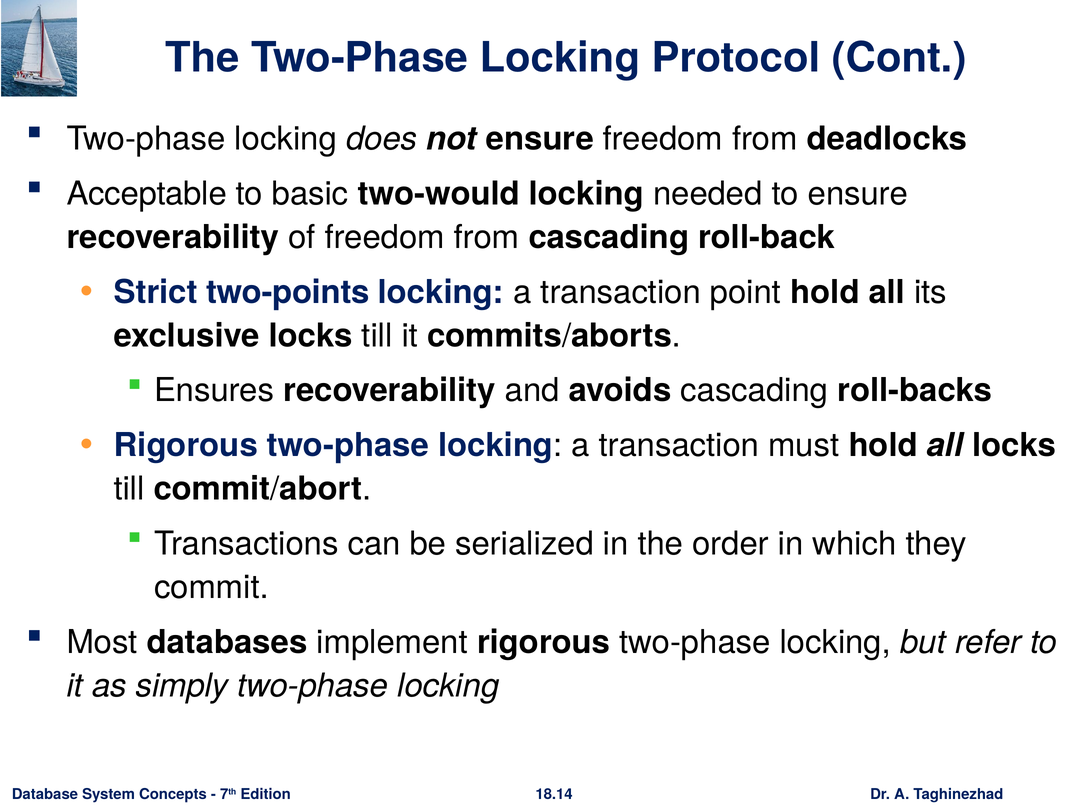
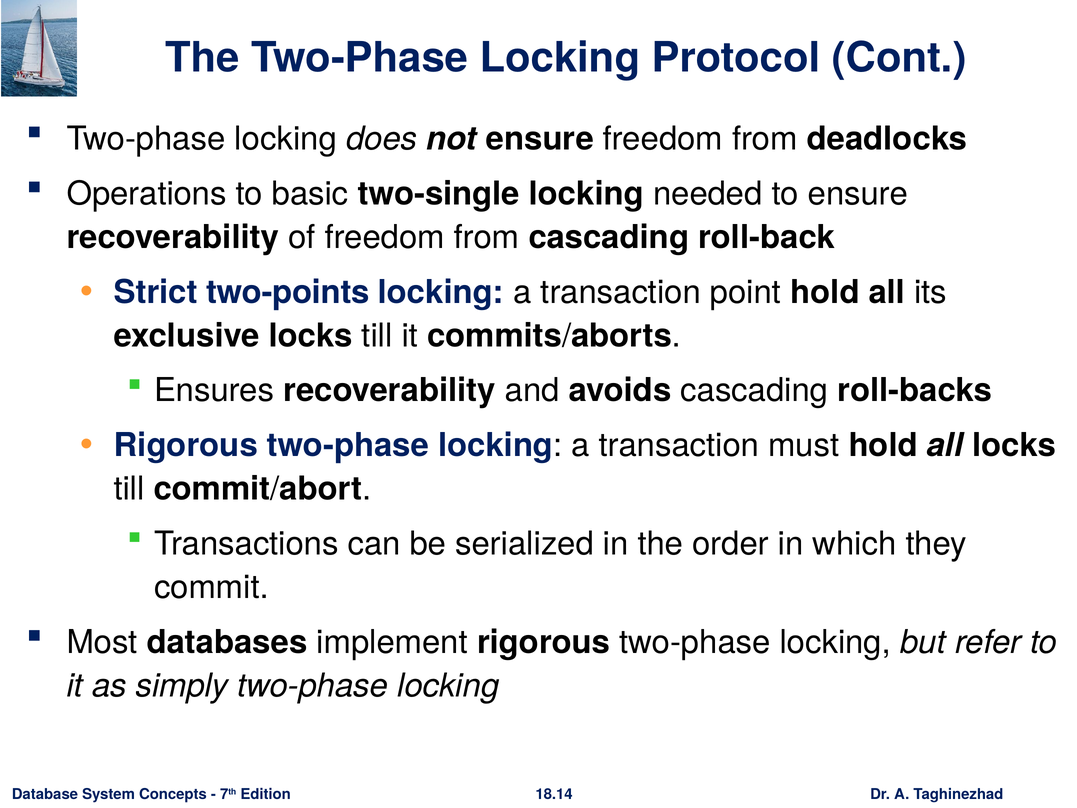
Acceptable: Acceptable -> Operations
two-would: two-would -> two-single
